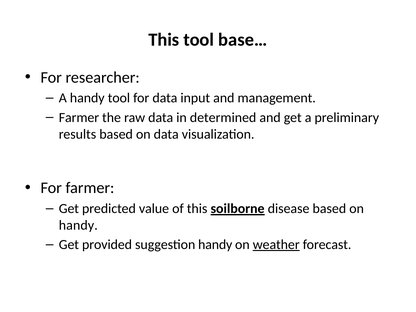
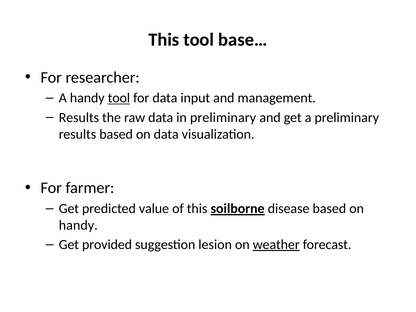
tool at (119, 98) underline: none -> present
Farmer at (79, 117): Farmer -> Results
in determined: determined -> preliminary
suggestion handy: handy -> lesion
